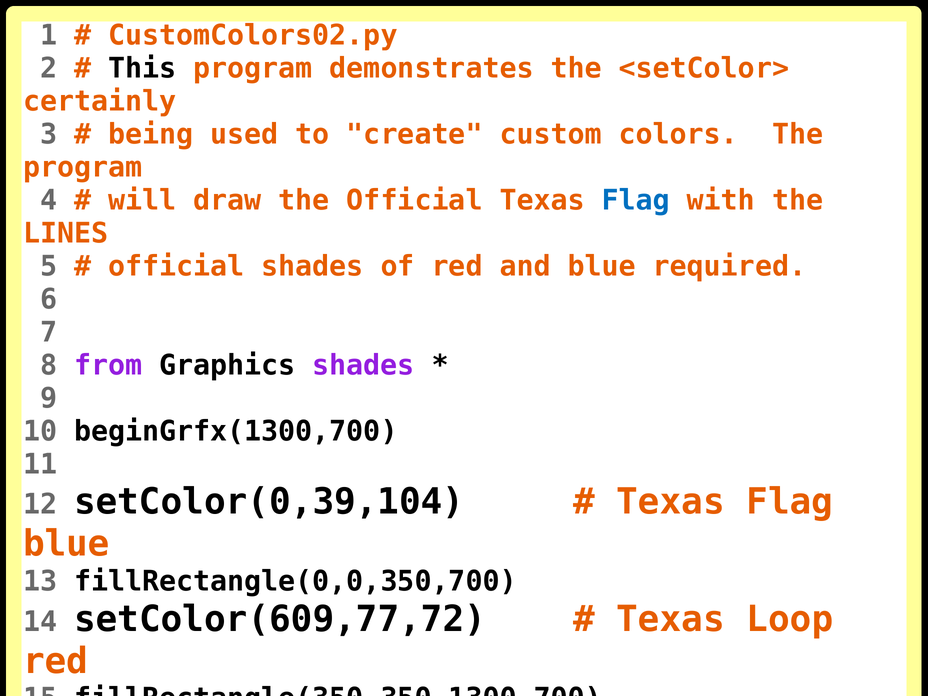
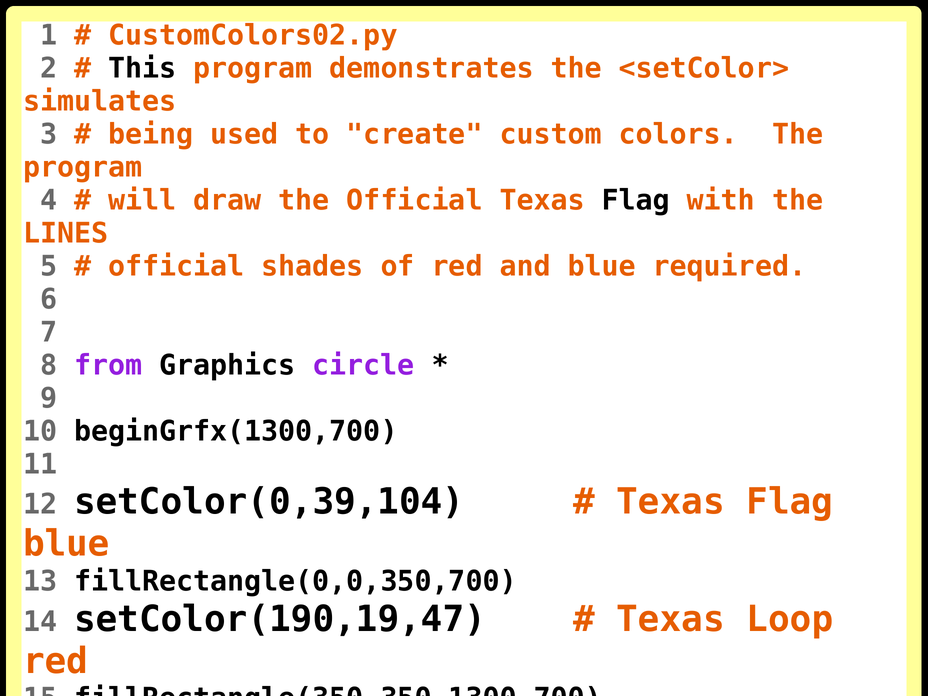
certainly: certainly -> simulates
Flag at (636, 200) colour: blue -> black
Graphics shades: shades -> circle
setColor(609,77,72: setColor(609,77,72 -> setColor(190,19,47
